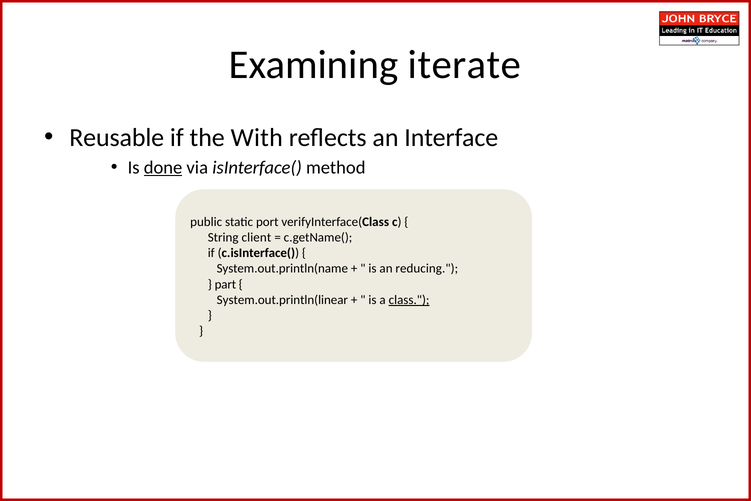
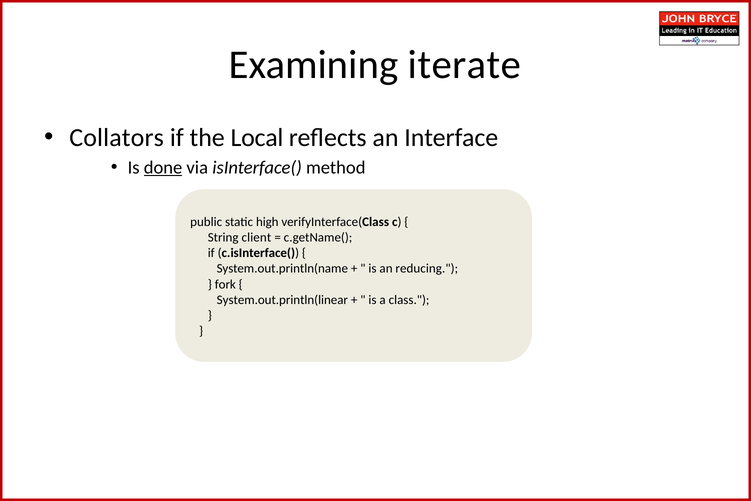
Reusable: Reusable -> Collators
With: With -> Local
port: port -> high
part: part -> fork
class underline: present -> none
